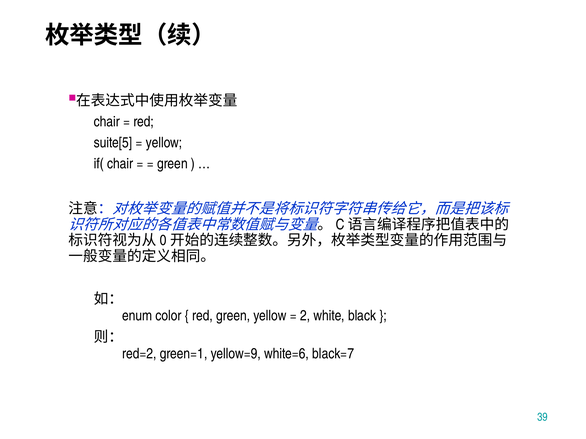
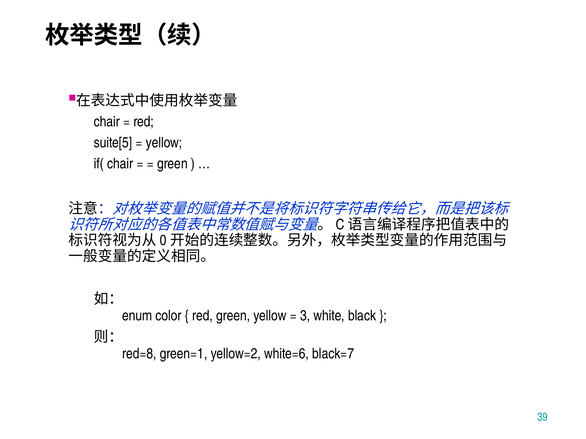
2: 2 -> 3
red=2: red=2 -> red=8
yellow=9: yellow=9 -> yellow=2
